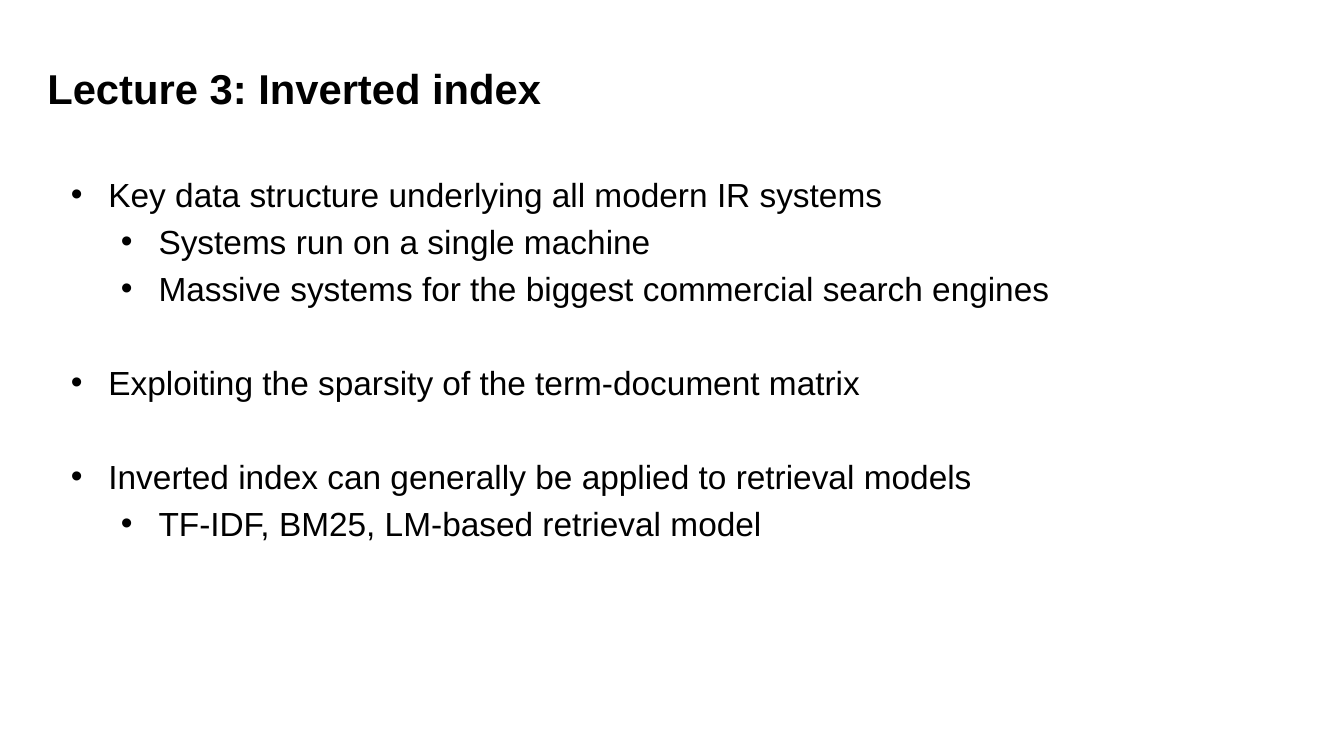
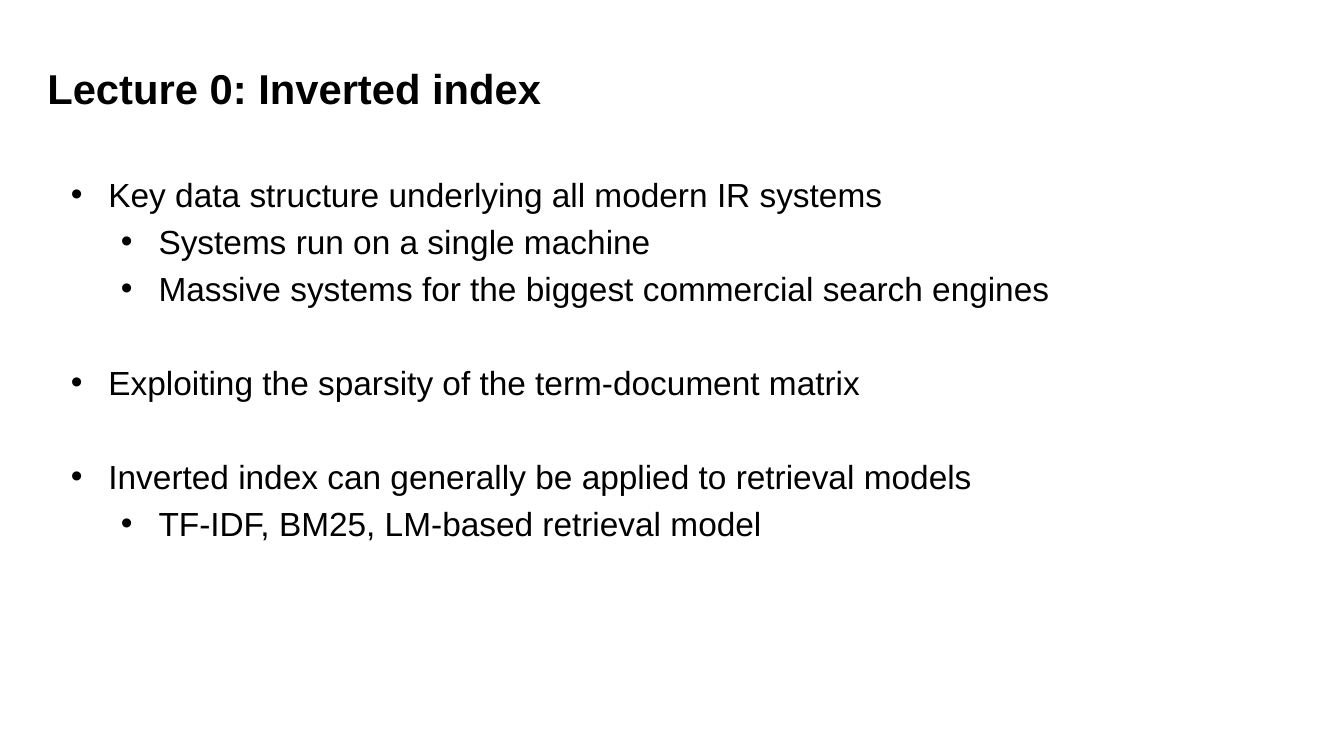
3: 3 -> 0
